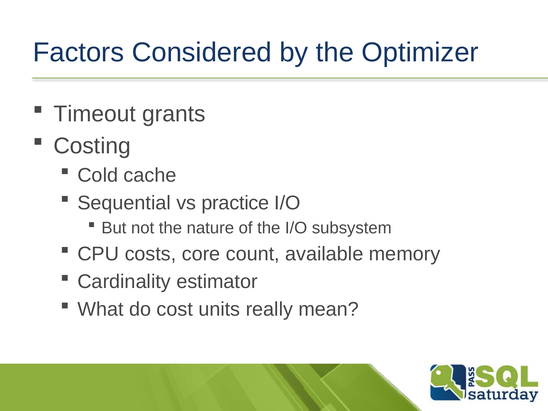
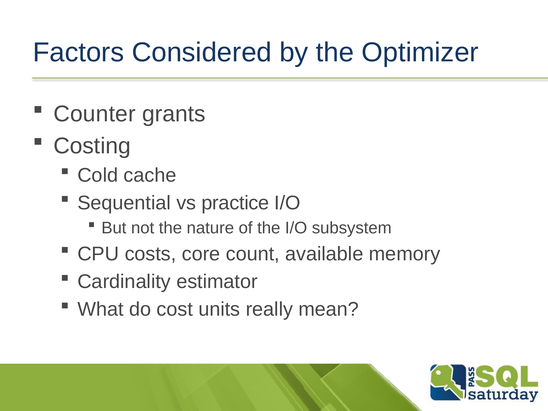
Timeout: Timeout -> Counter
